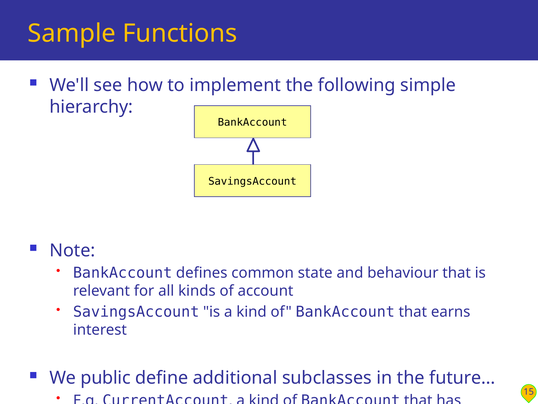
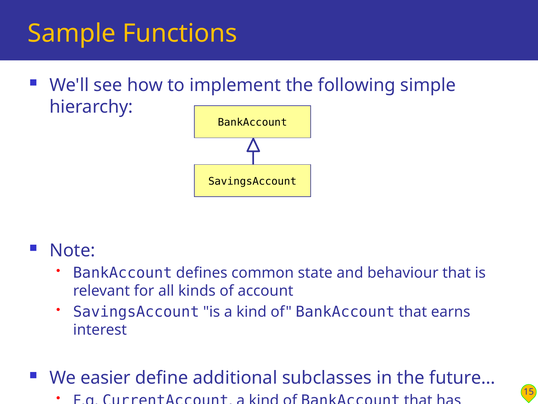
public: public -> easier
